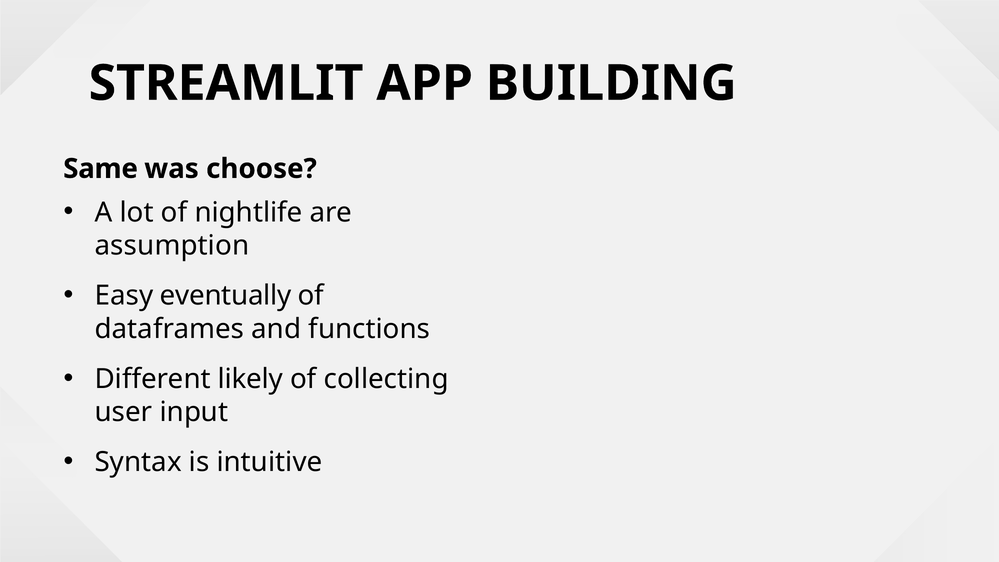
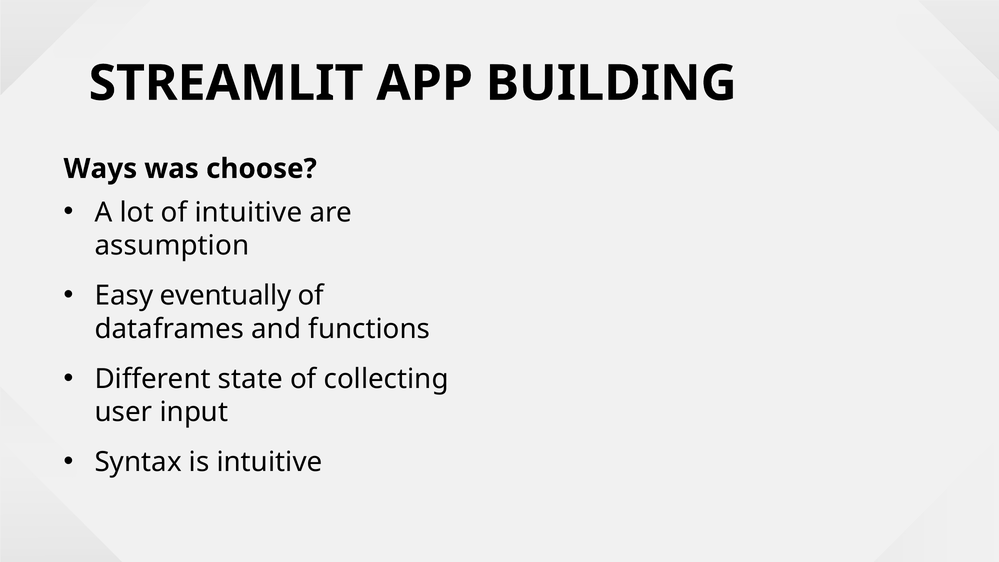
Same: Same -> Ways
of nightlife: nightlife -> intuitive
likely: likely -> state
